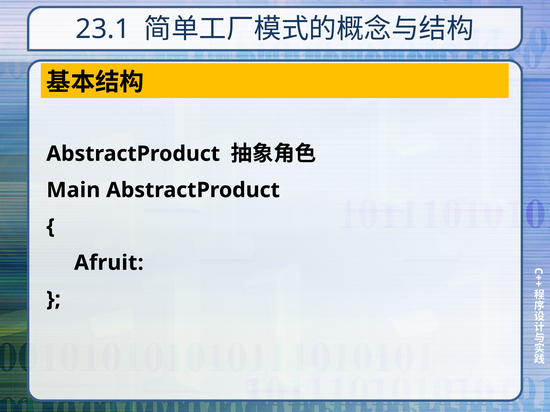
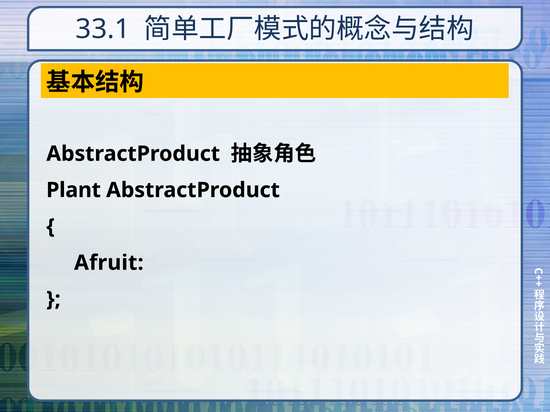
23.1: 23.1 -> 33.1
Main: Main -> Plant
